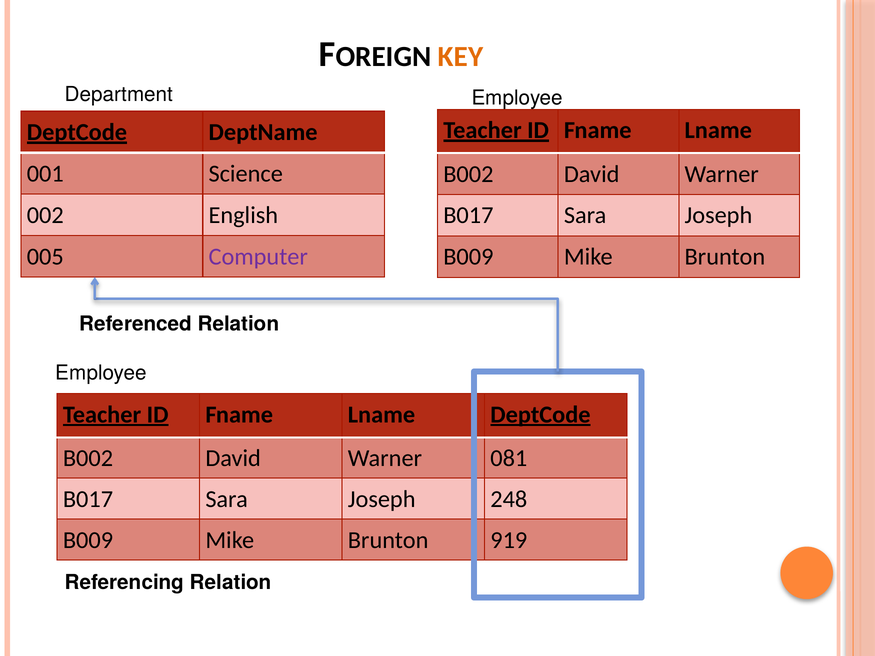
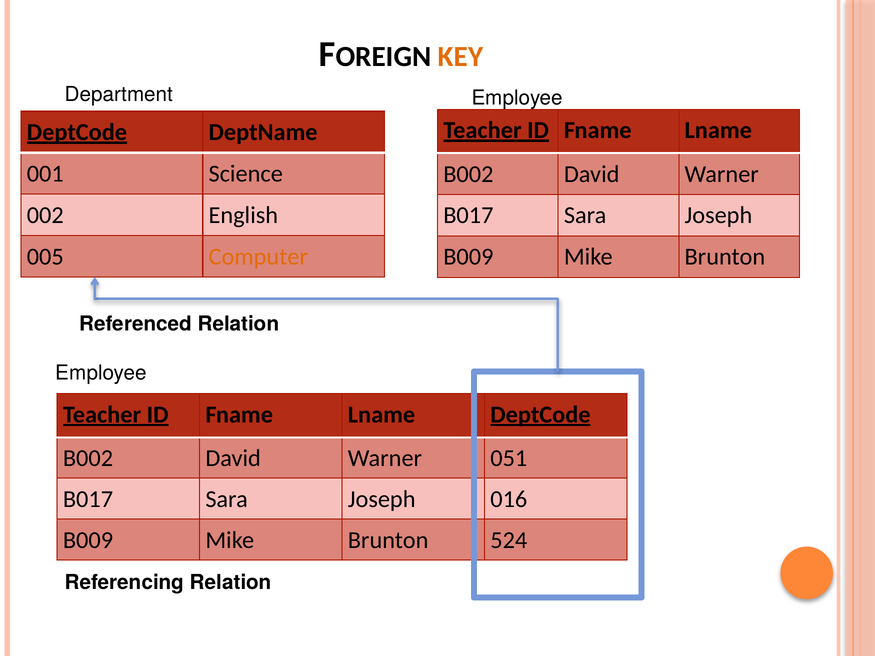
Computer colour: purple -> orange
081: 081 -> 051
248: 248 -> 016
919: 919 -> 524
